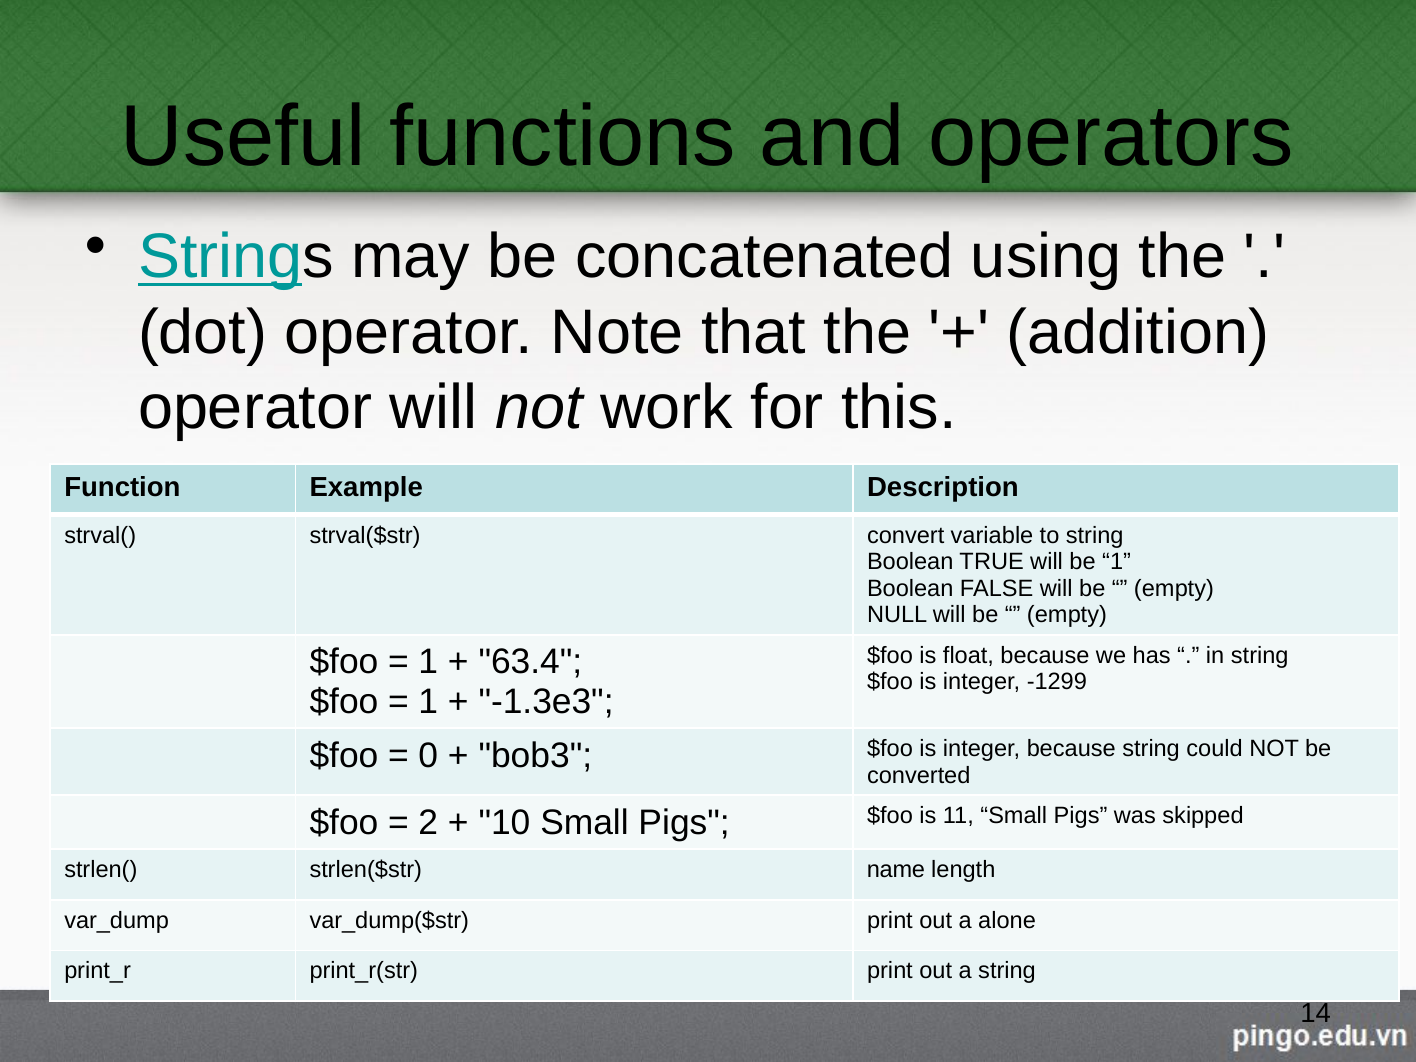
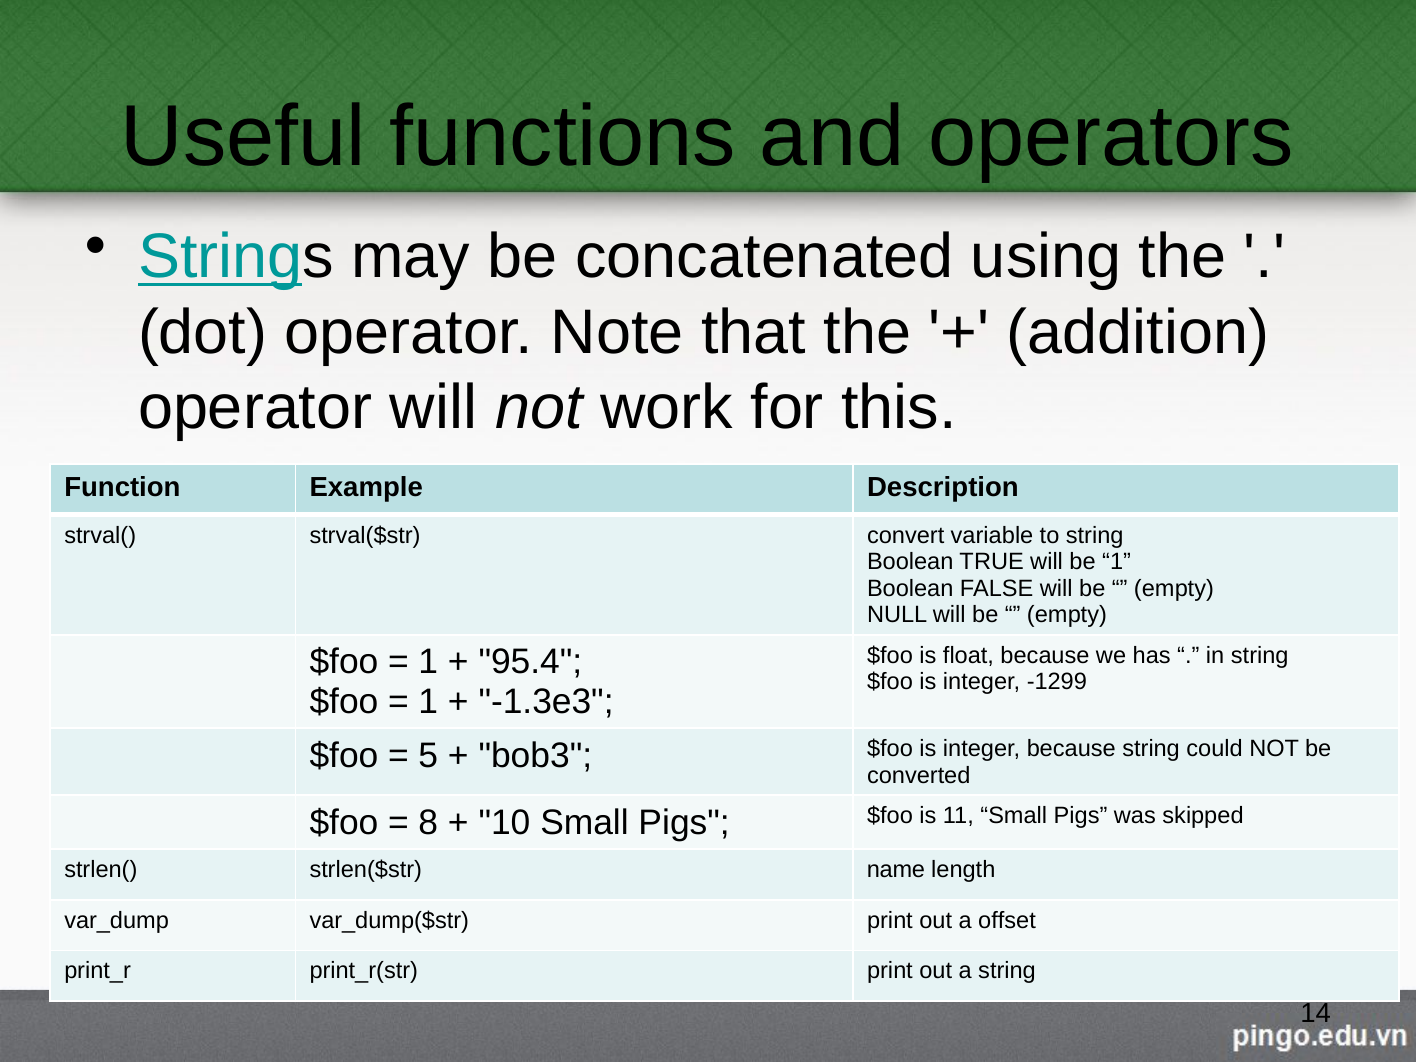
63.4: 63.4 -> 95.4
0: 0 -> 5
2: 2 -> 8
alone: alone -> offset
